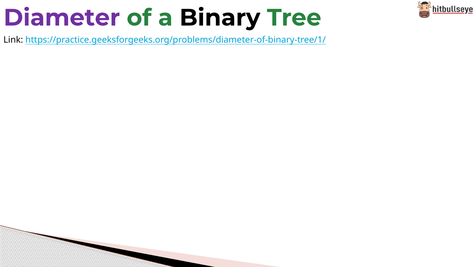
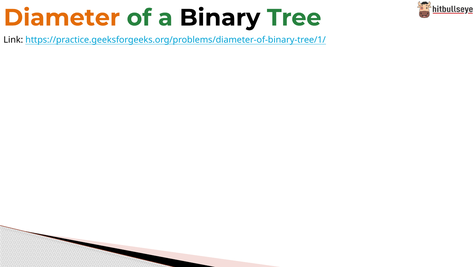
Diameter colour: purple -> orange
